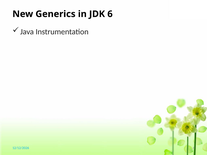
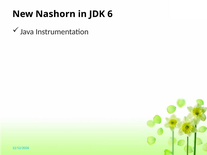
Generics: Generics -> Nashorn
